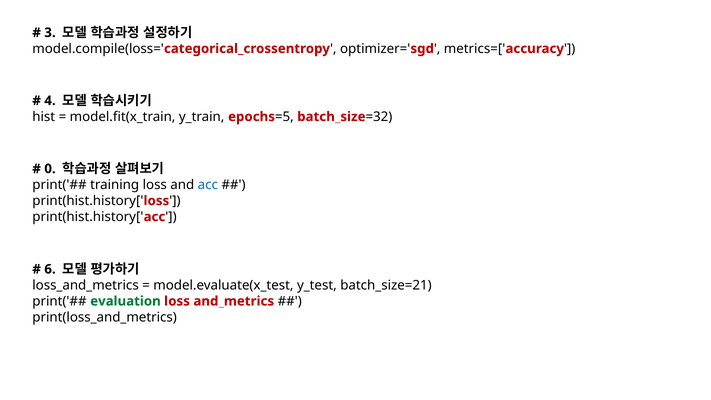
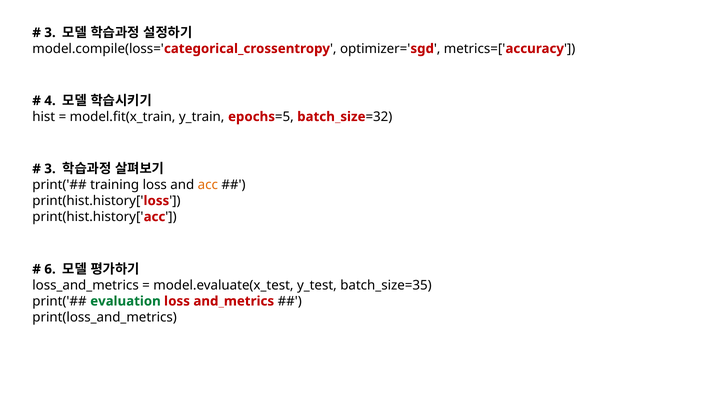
0 at (50, 169): 0 -> 3
acc at (208, 185) colour: blue -> orange
batch_size=21: batch_size=21 -> batch_size=35
